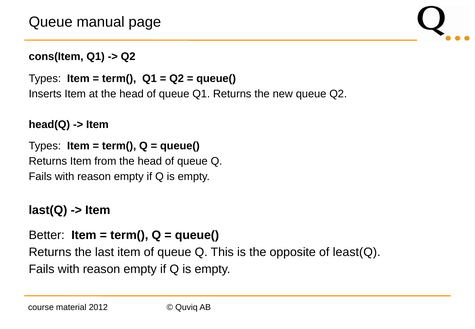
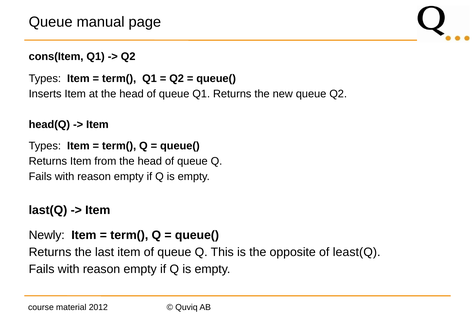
Better: Better -> Newly
